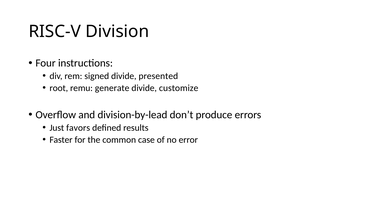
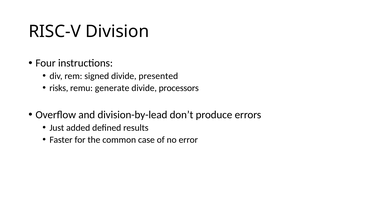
root: root -> risks
customize: customize -> processors
favors: favors -> added
